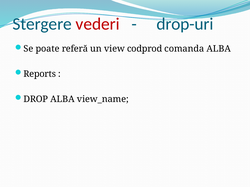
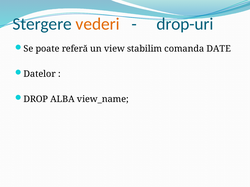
vederi colour: red -> orange
codprod: codprod -> stabilim
comanda ALBA: ALBA -> DATE
Reports: Reports -> Datelor
